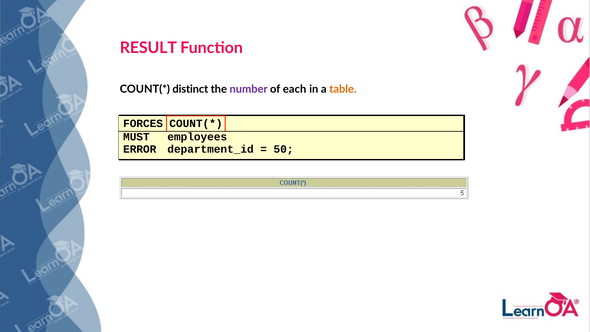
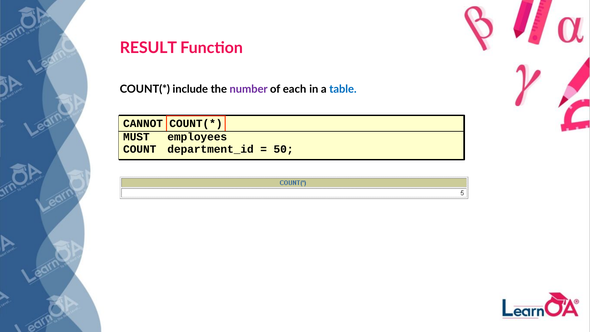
distinct: distinct -> include
table colour: orange -> blue
FORCES: FORCES -> CANNOT
ERROR: ERROR -> COUNT
